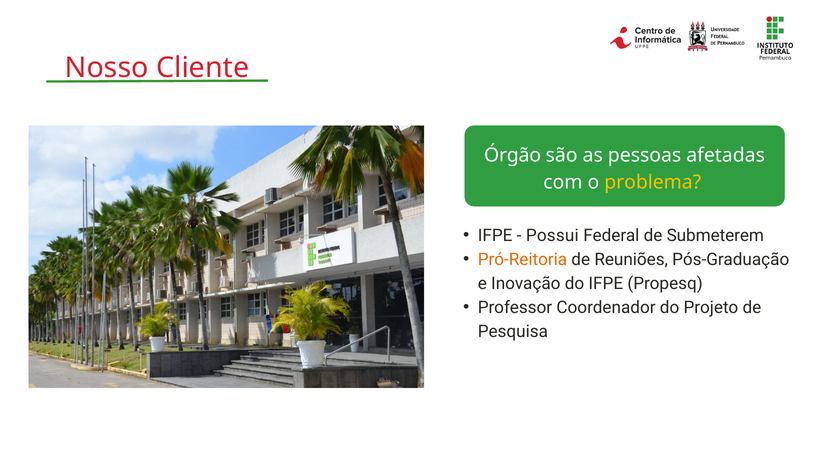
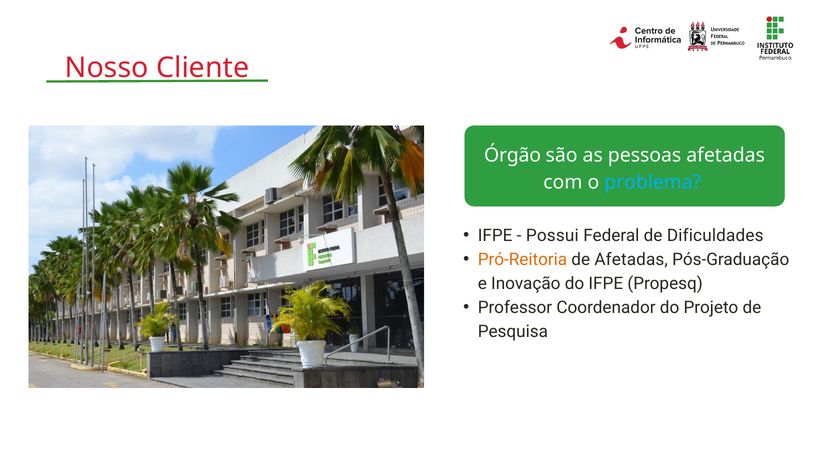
problema colour: yellow -> light blue
Submeterem: Submeterem -> Dificuldades
de Reuniões: Reuniões -> Afetadas
